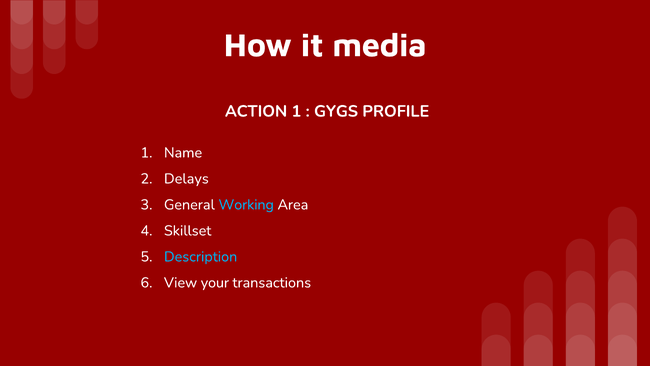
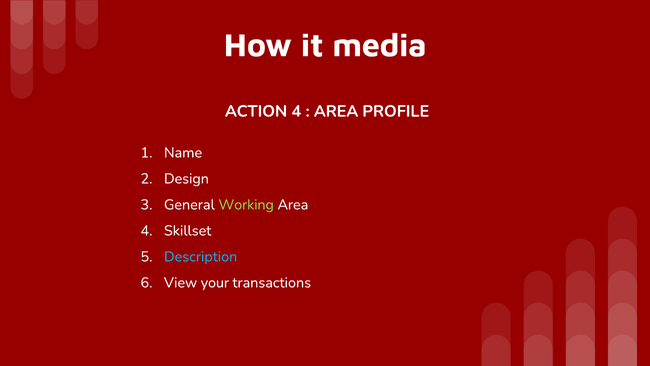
ACTION 1: 1 -> 4
GYGS at (336, 111): GYGS -> AREA
Delays: Delays -> Design
Working colour: light blue -> light green
